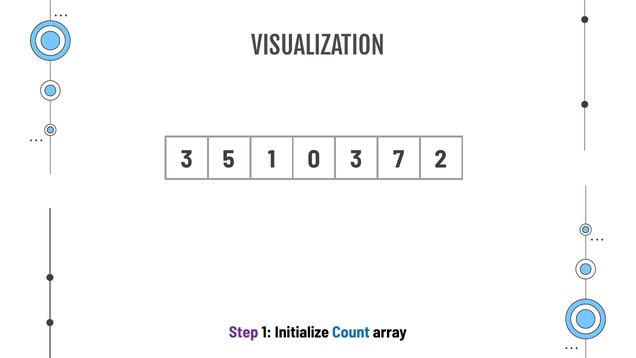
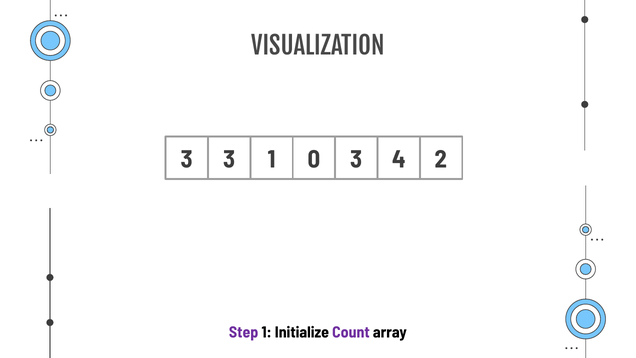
3 5: 5 -> 3
7: 7 -> 4
Count colour: blue -> purple
